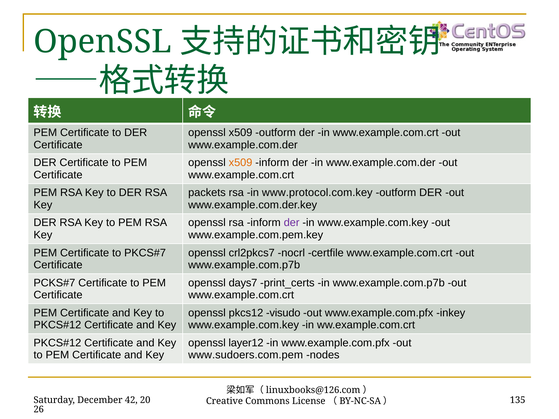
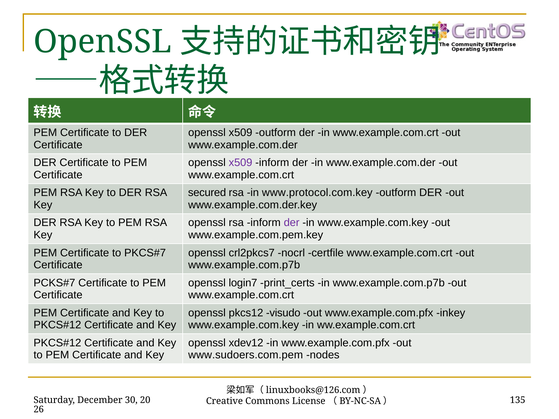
x509 at (241, 163) colour: orange -> purple
packets: packets -> secured
days7: days7 -> login7
layer12: layer12 -> xdev12
42: 42 -> 30
